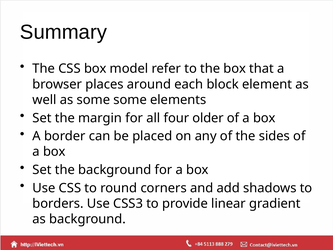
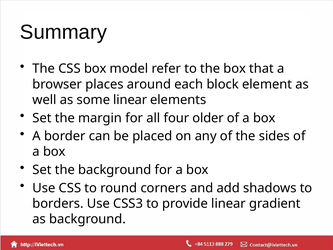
some some: some -> linear
